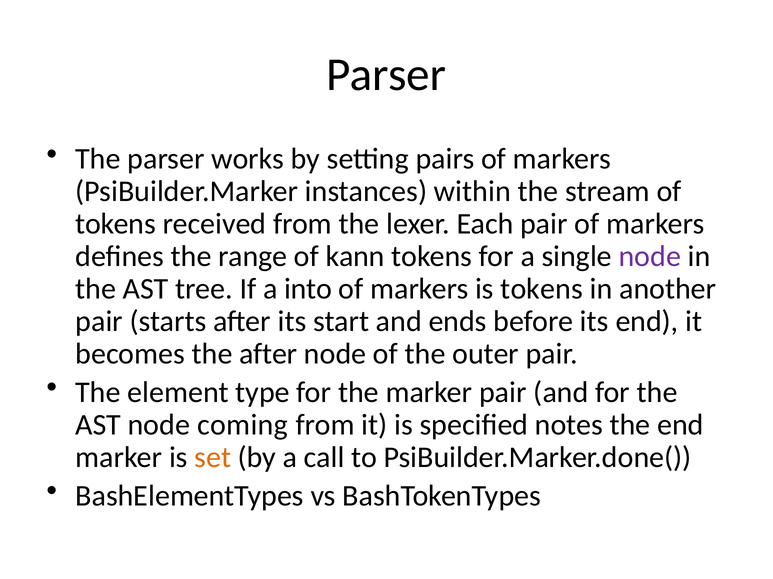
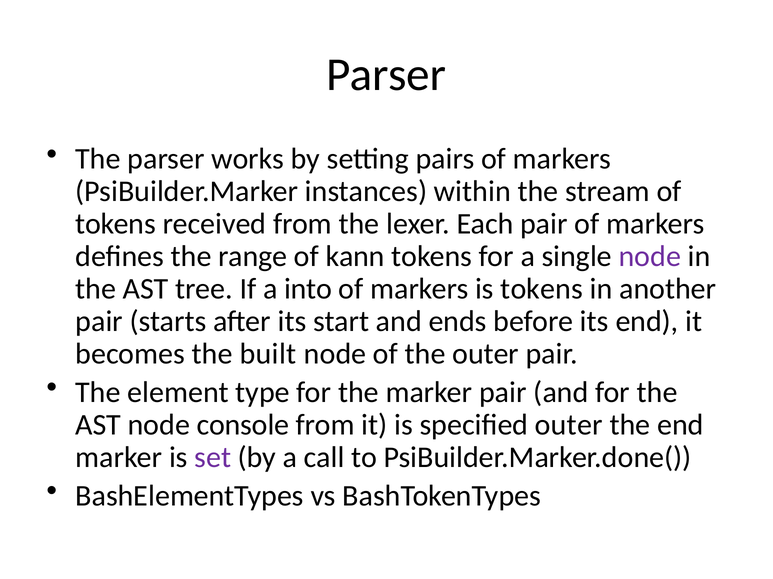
the after: after -> built
coming: coming -> console
specified notes: notes -> outer
set colour: orange -> purple
